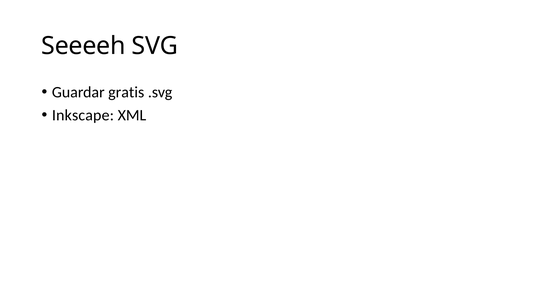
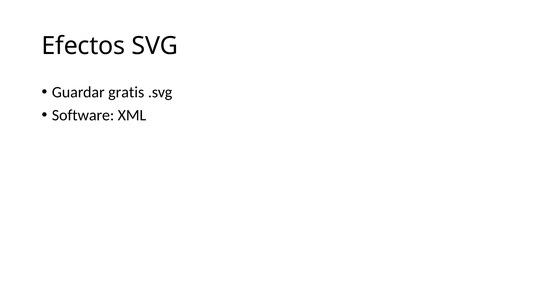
Seeeeh: Seeeeh -> Efectos
Inkscape: Inkscape -> Software
